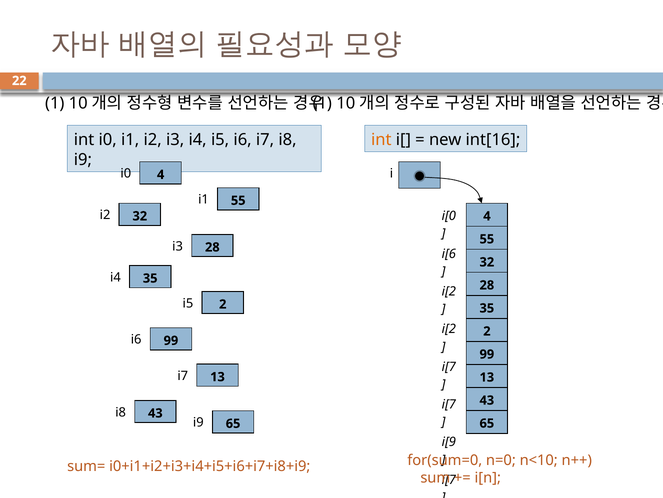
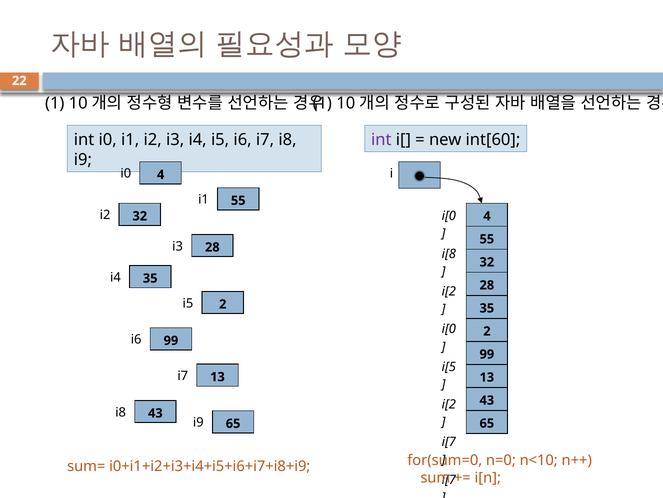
int at (381, 140) colour: orange -> purple
int[16: int[16 -> int[60
i[6 at (449, 253): i[6 -> i[8
i[2 at (449, 329): i[2 -> i[0
i[7 at (449, 366): i[7 -> i[5
i[7 at (449, 404): i[7 -> i[2
i[9 at (449, 441): i[9 -> i[7
